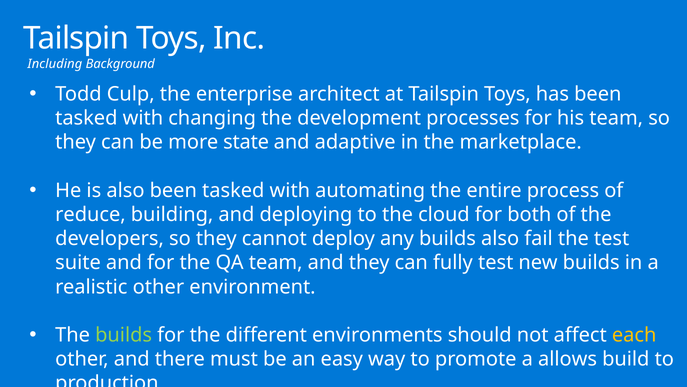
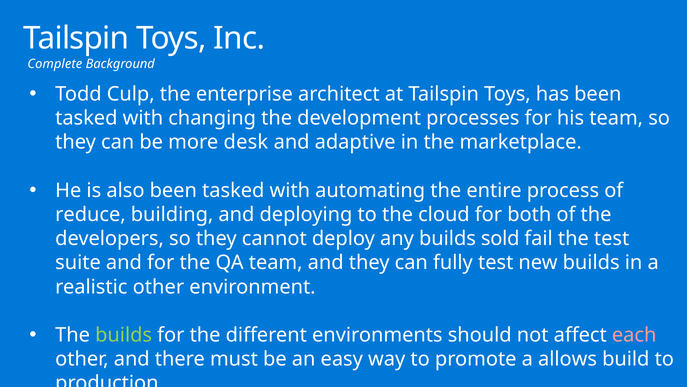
Including: Including -> Complete
state: state -> desk
builds also: also -> sold
each colour: yellow -> pink
